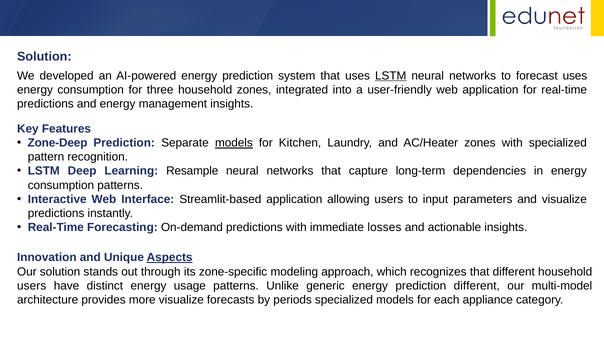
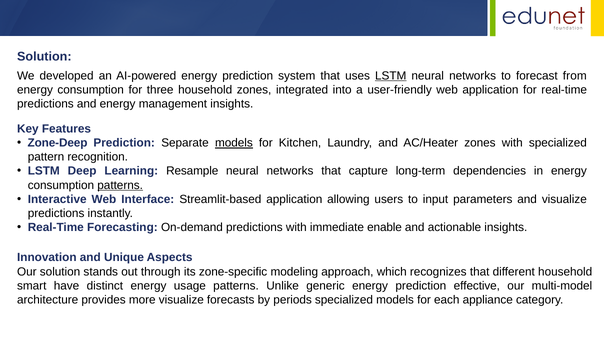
forecast uses: uses -> from
patterns at (120, 185) underline: none -> present
losses: losses -> enable
Aspects underline: present -> none
users at (32, 286): users -> smart
prediction different: different -> effective
